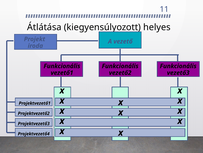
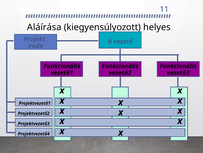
Átlátása: Átlátása -> Aláírása
